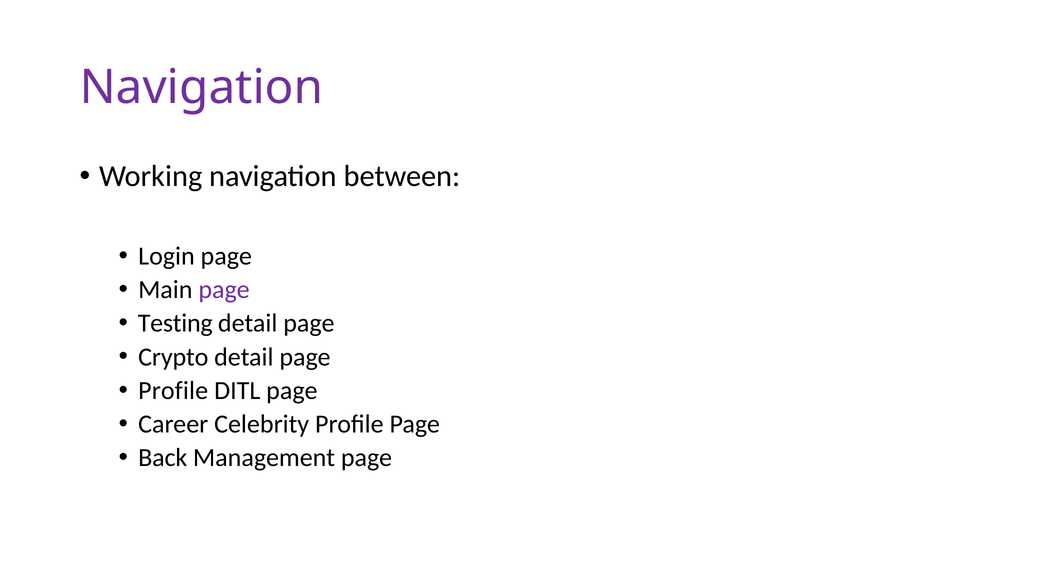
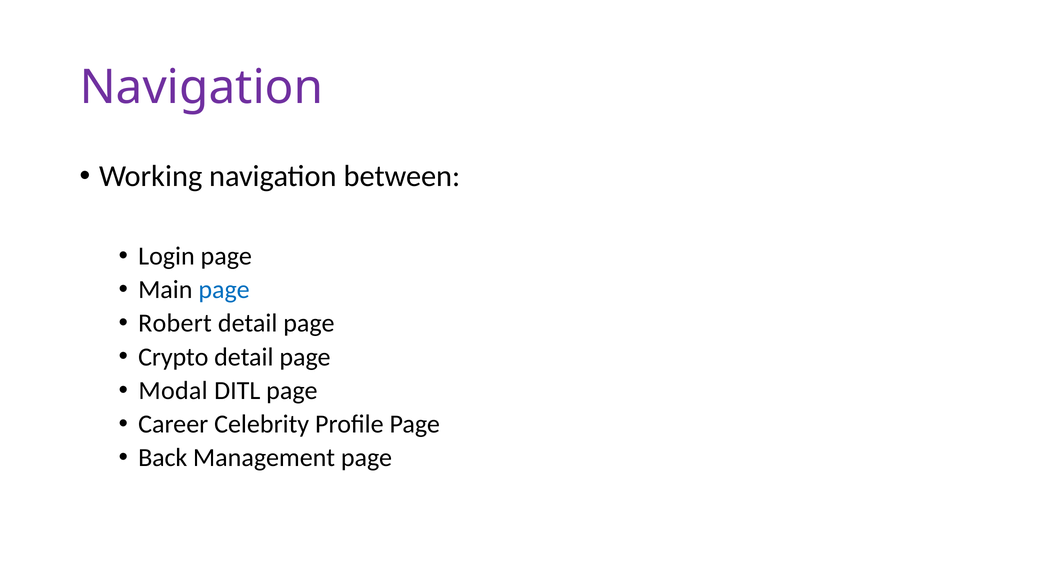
page at (224, 290) colour: purple -> blue
Testing: Testing -> Robert
Profile at (173, 390): Profile -> Modal
